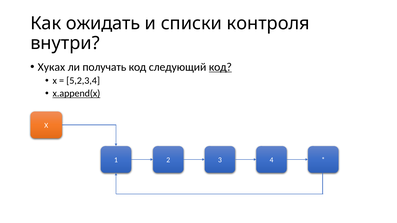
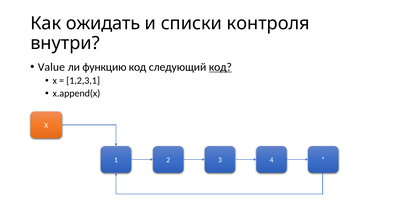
Хуках: Хуках -> Value
получать: получать -> функцию
5,2,3,4: 5,2,3,4 -> 1,2,3,1
x.append(x underline: present -> none
